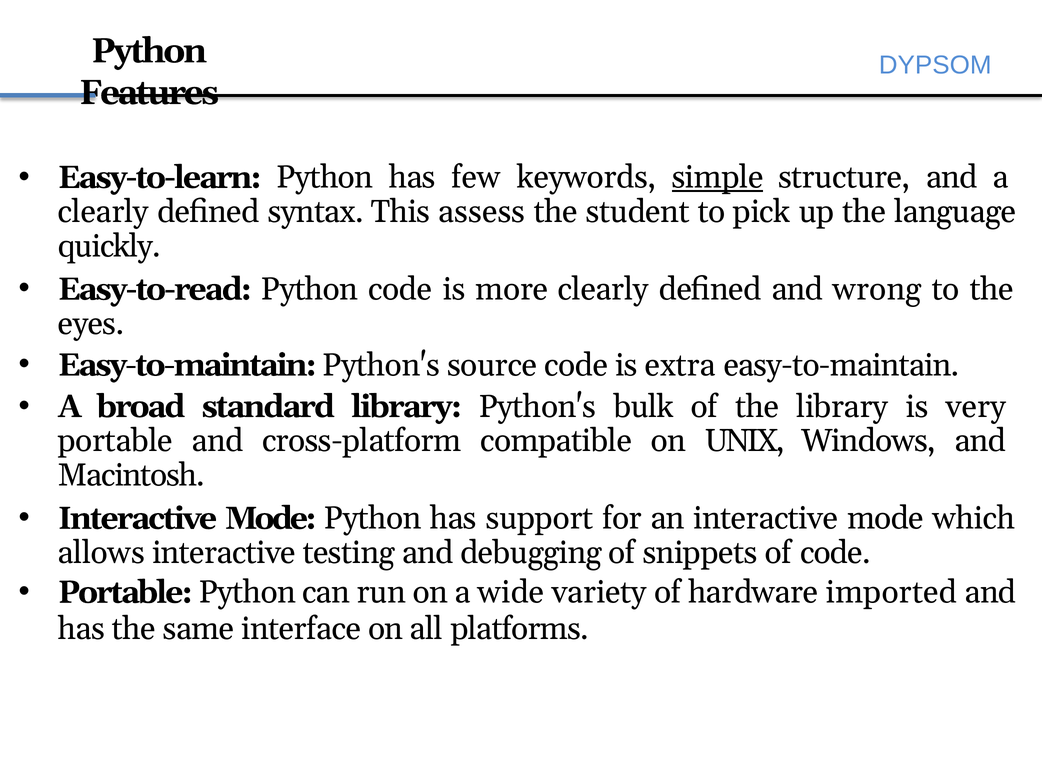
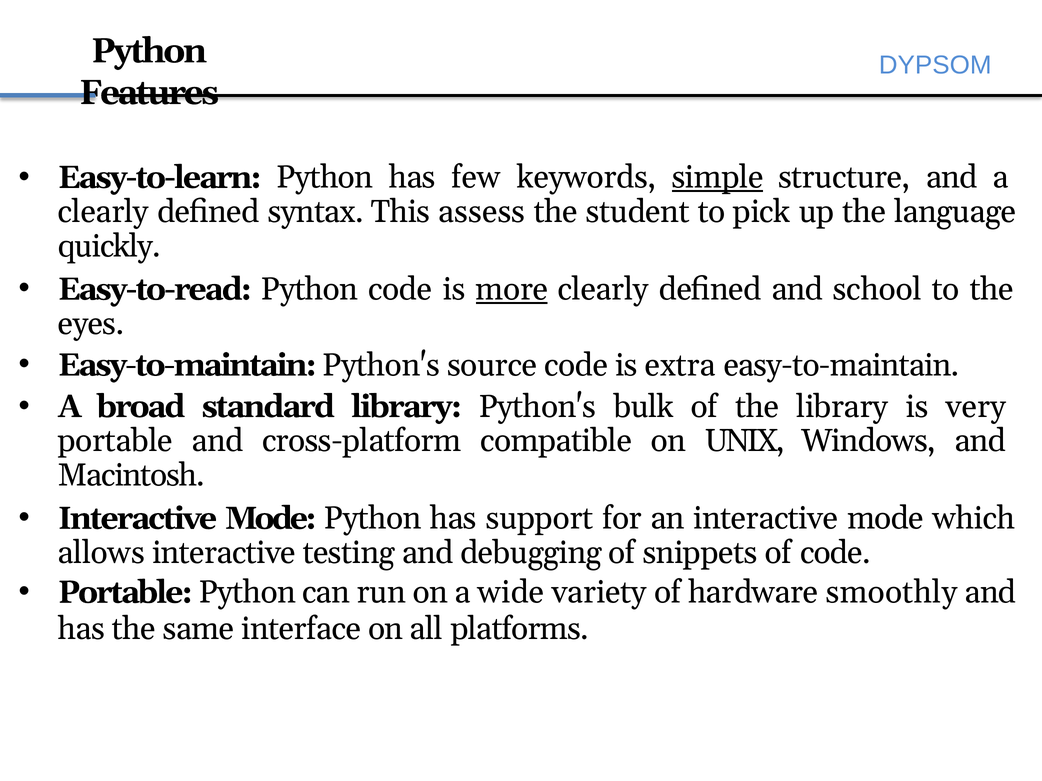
more underline: none -> present
wrong: wrong -> school
imported: imported -> smoothly
